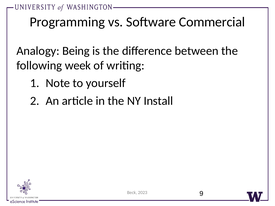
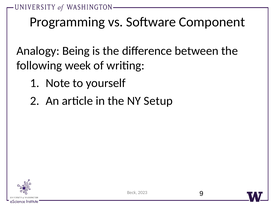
Commercial: Commercial -> Component
Install: Install -> Setup
